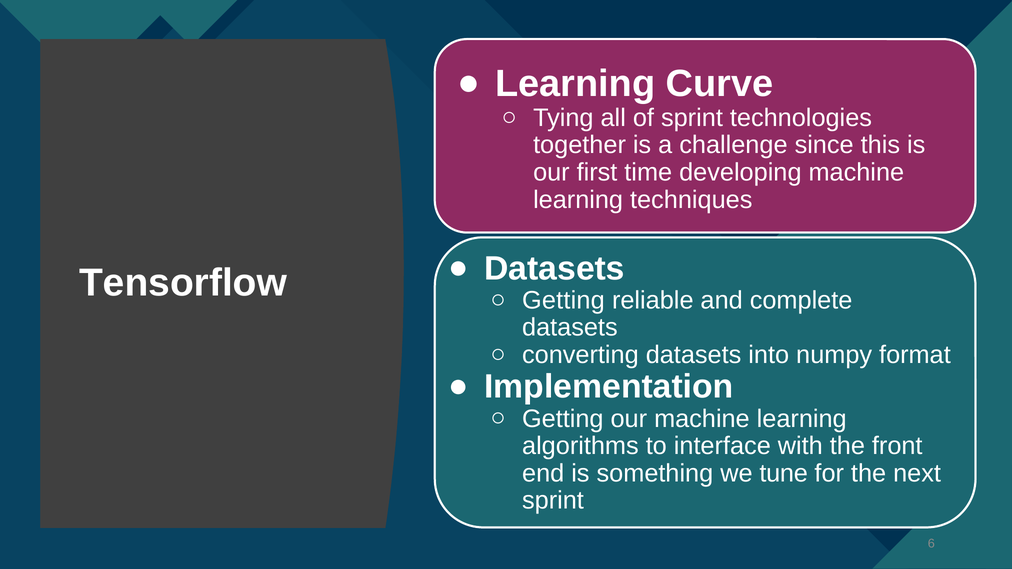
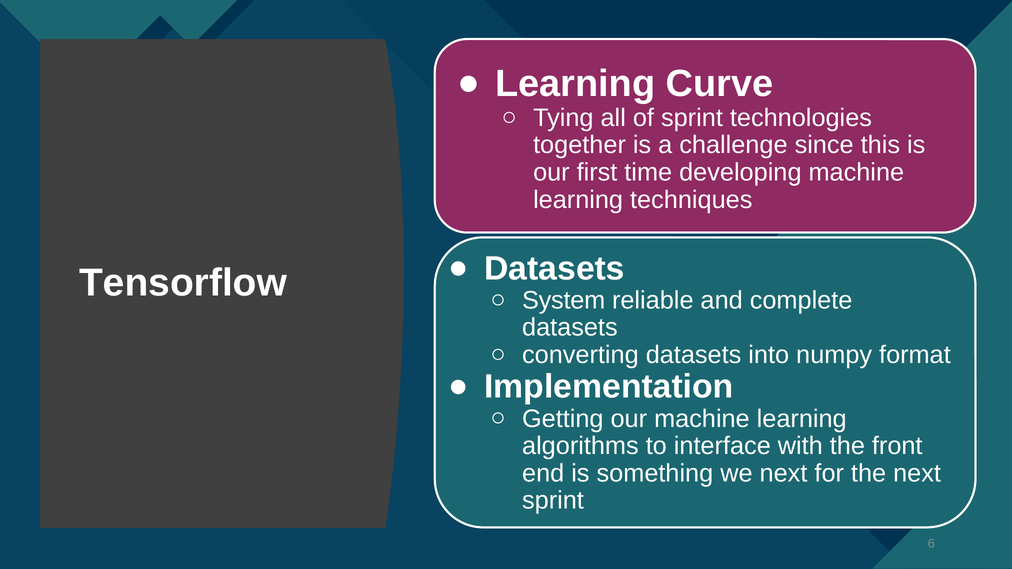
Getting at (563, 300): Getting -> System
we tune: tune -> next
